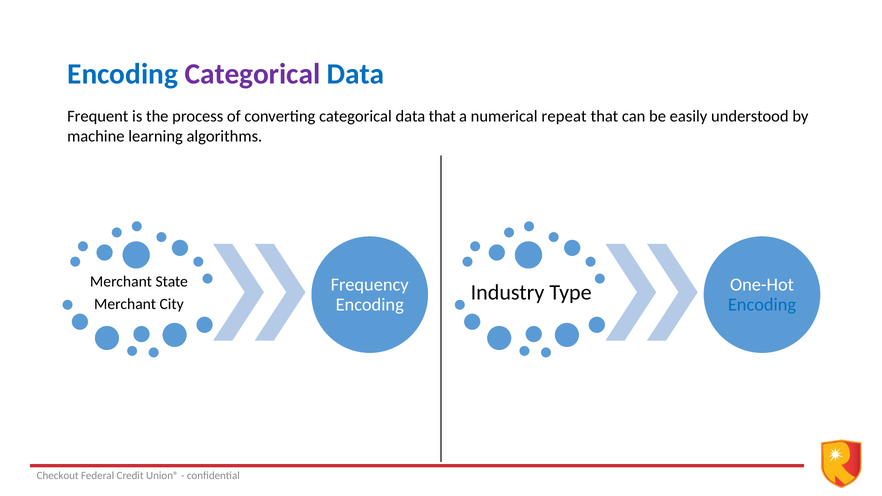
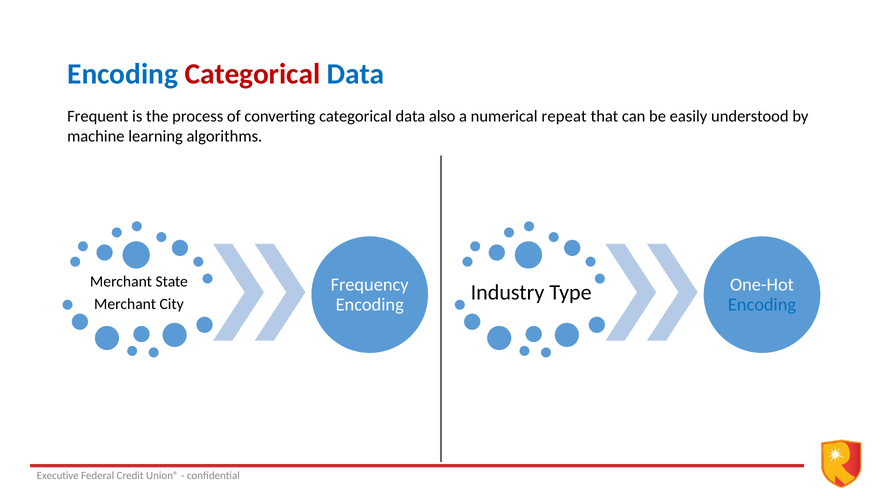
Categorical at (252, 74) colour: purple -> red
data that: that -> also
Checkout: Checkout -> Executive
